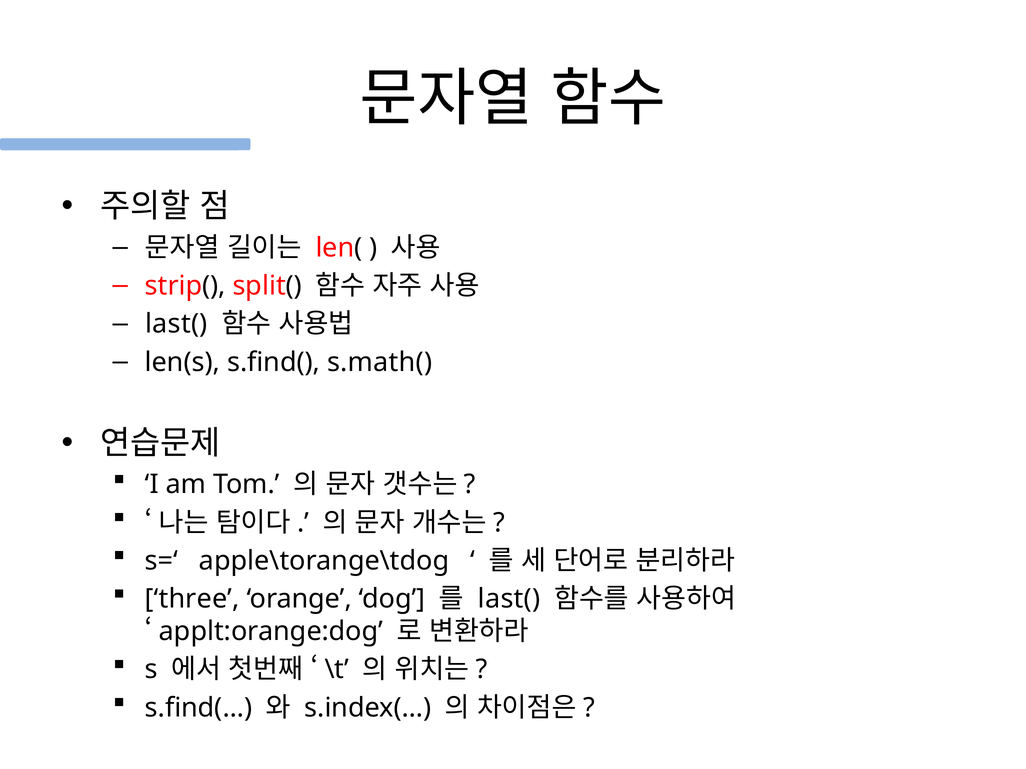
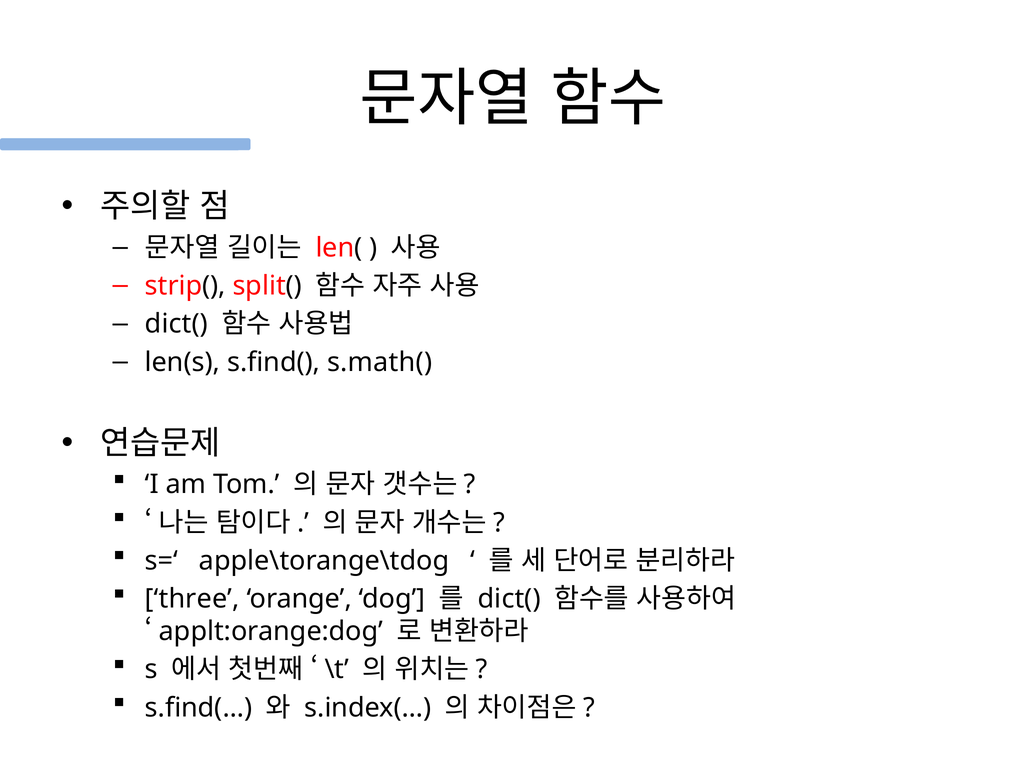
last( at (176, 324): last( -> dict(
last( at (509, 599): last( -> dict(
